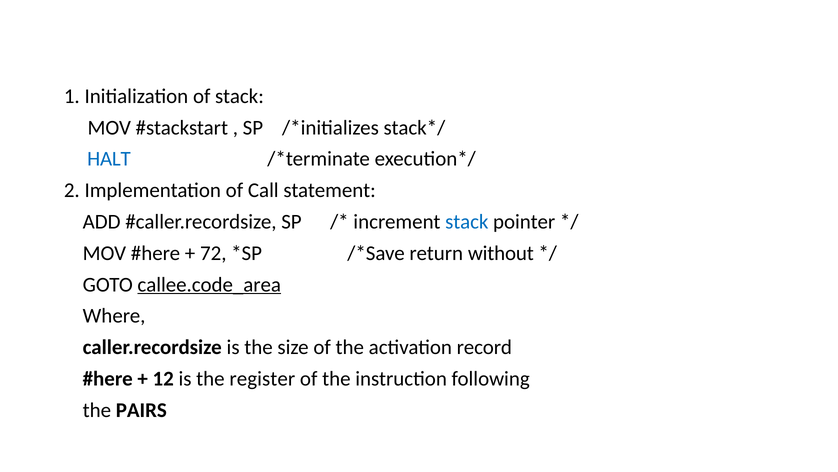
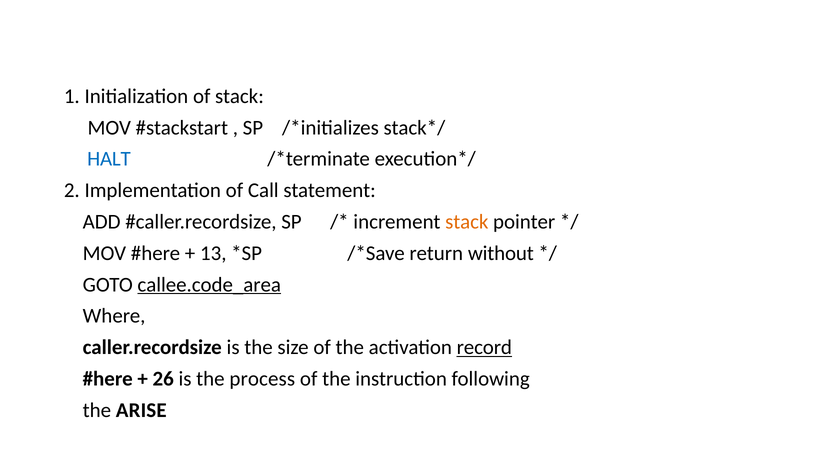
stack at (467, 221) colour: blue -> orange
72: 72 -> 13
record underline: none -> present
12: 12 -> 26
register: register -> process
PAIRS: PAIRS -> ARISE
